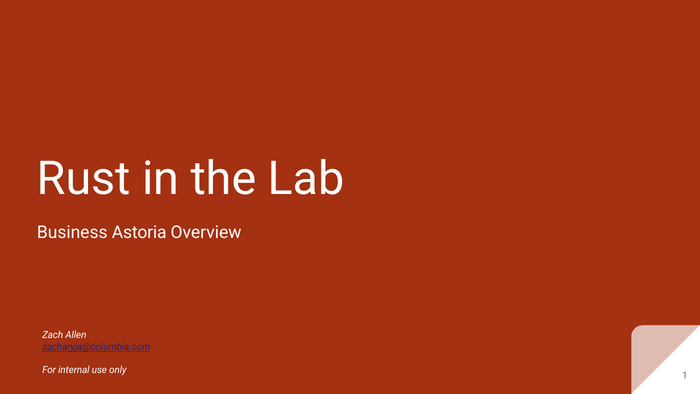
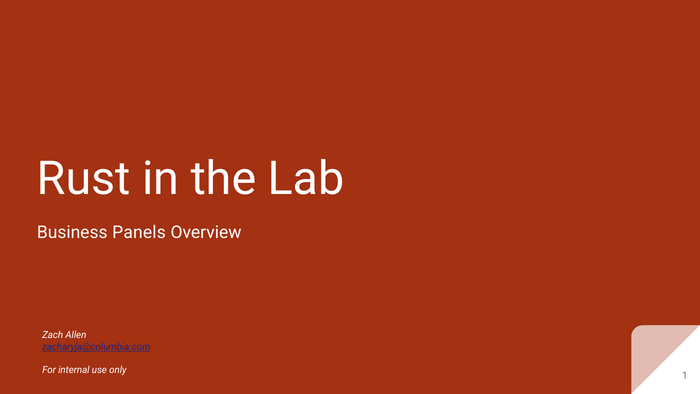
Astoria: Astoria -> Panels
